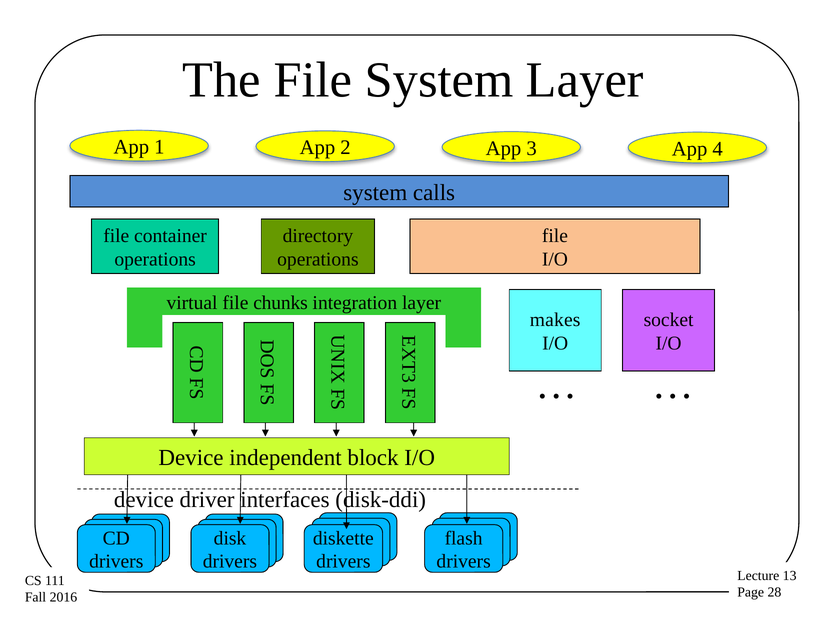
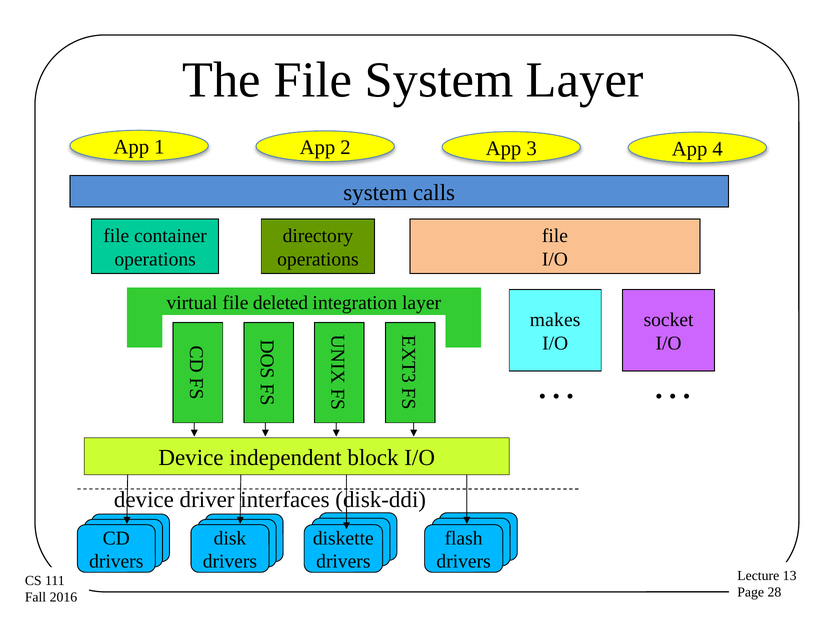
chunks: chunks -> deleted
